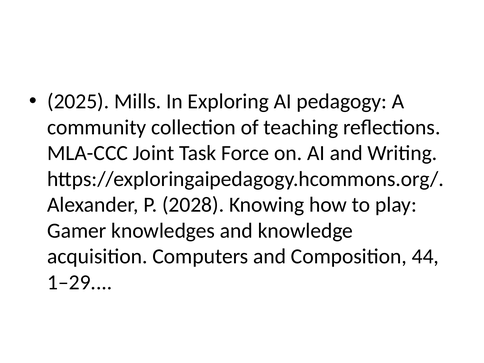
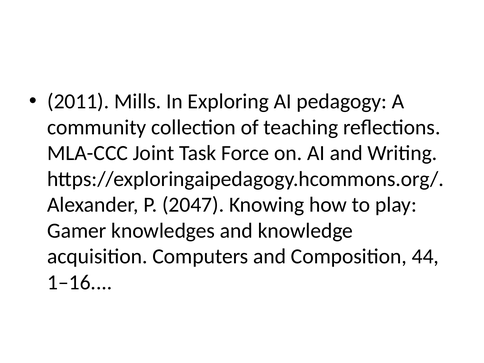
2025: 2025 -> 2011
2028: 2028 -> 2047
1–29: 1–29 -> 1–16
